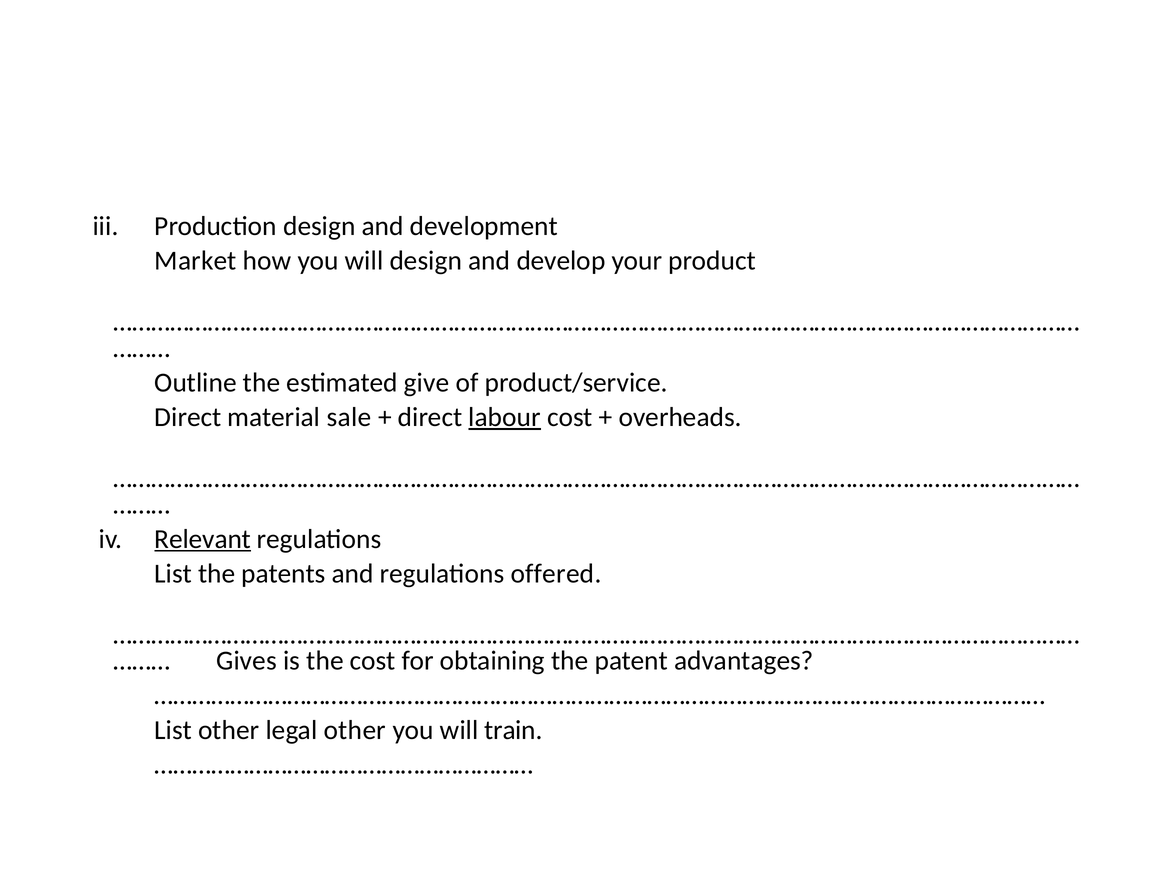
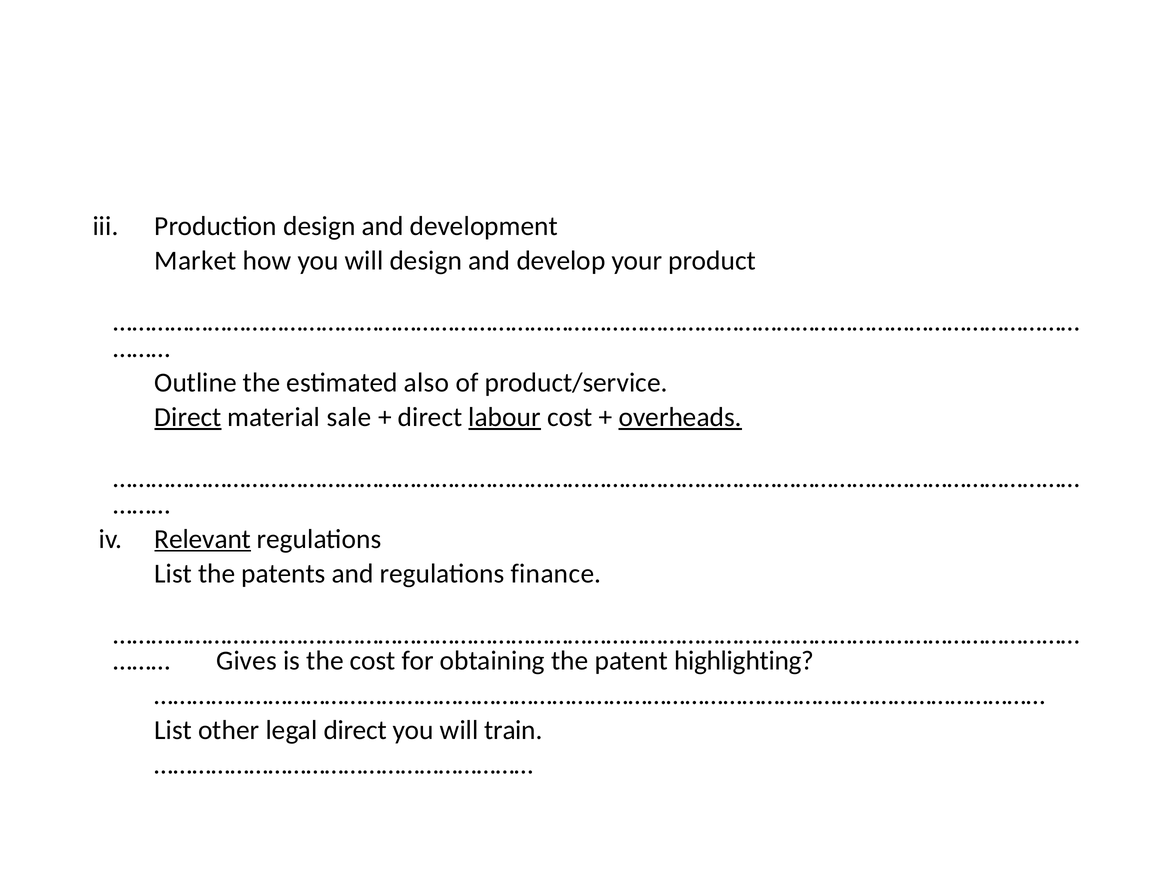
give: give -> also
Direct at (188, 417) underline: none -> present
overheads underline: none -> present
offered: offered -> finance
advantages: advantages -> highlighting
legal other: other -> direct
